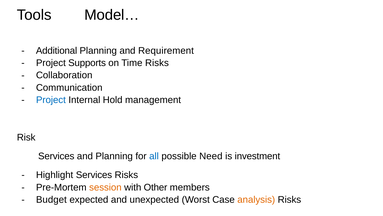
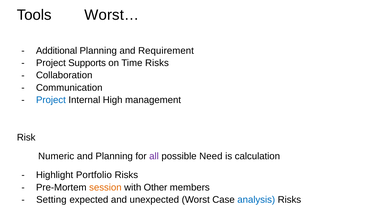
Model…: Model… -> Worst…
Hold: Hold -> High
Services at (56, 156): Services -> Numeric
all colour: blue -> purple
investment: investment -> calculation
Highlight Services: Services -> Portfolio
Budget: Budget -> Setting
analysis colour: orange -> blue
